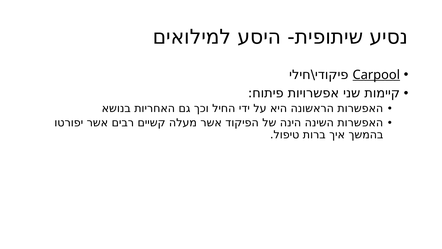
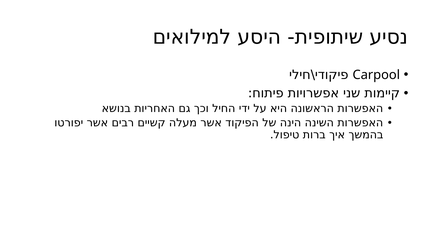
Carpool underline: present -> none
